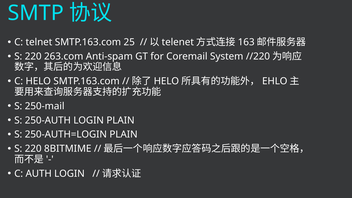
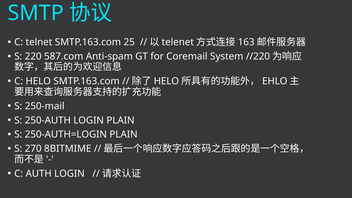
263.com: 263.com -> 587.com
220 at (33, 149): 220 -> 270
